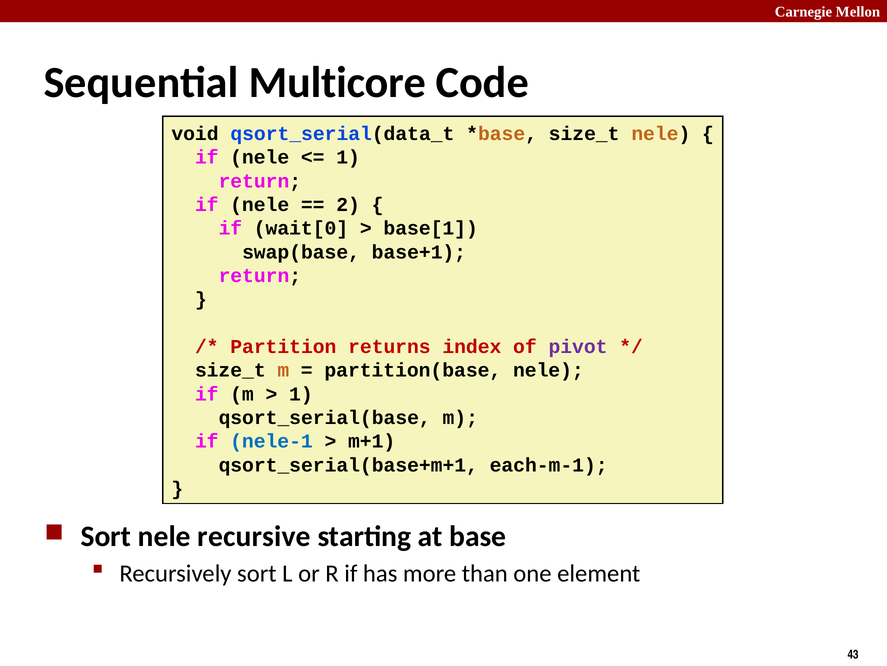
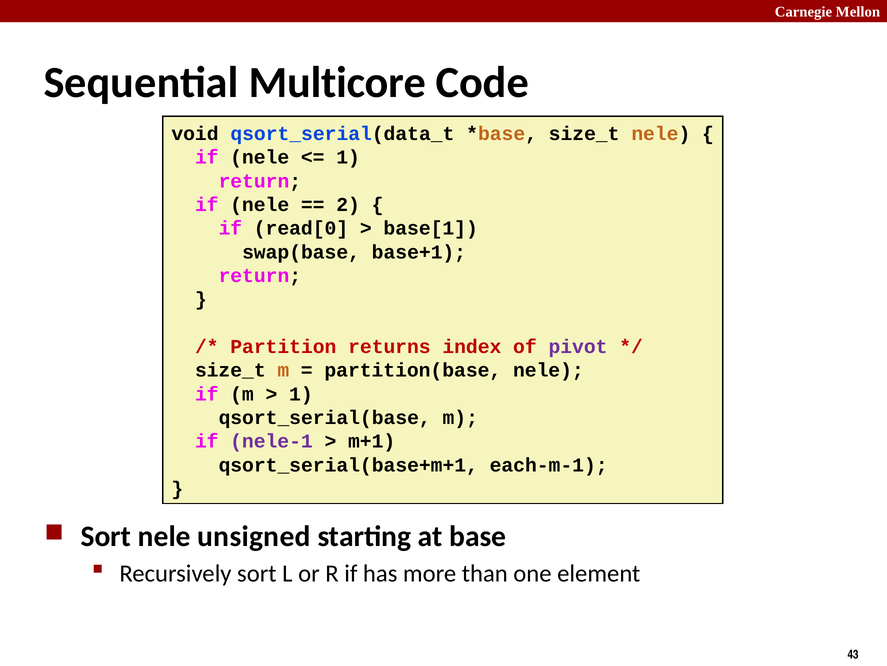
wait[0: wait[0 -> read[0
nele-1 colour: blue -> purple
recursive: recursive -> unsigned
